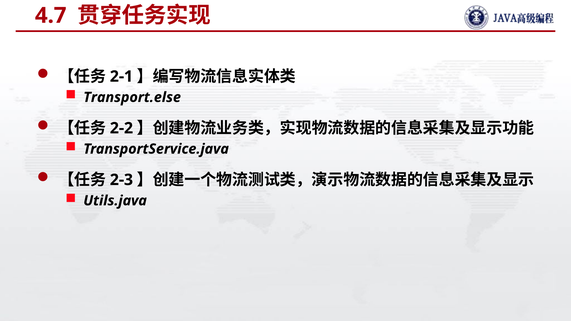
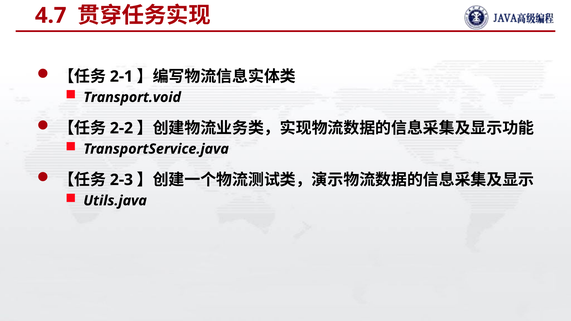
Transport.else: Transport.else -> Transport.void
